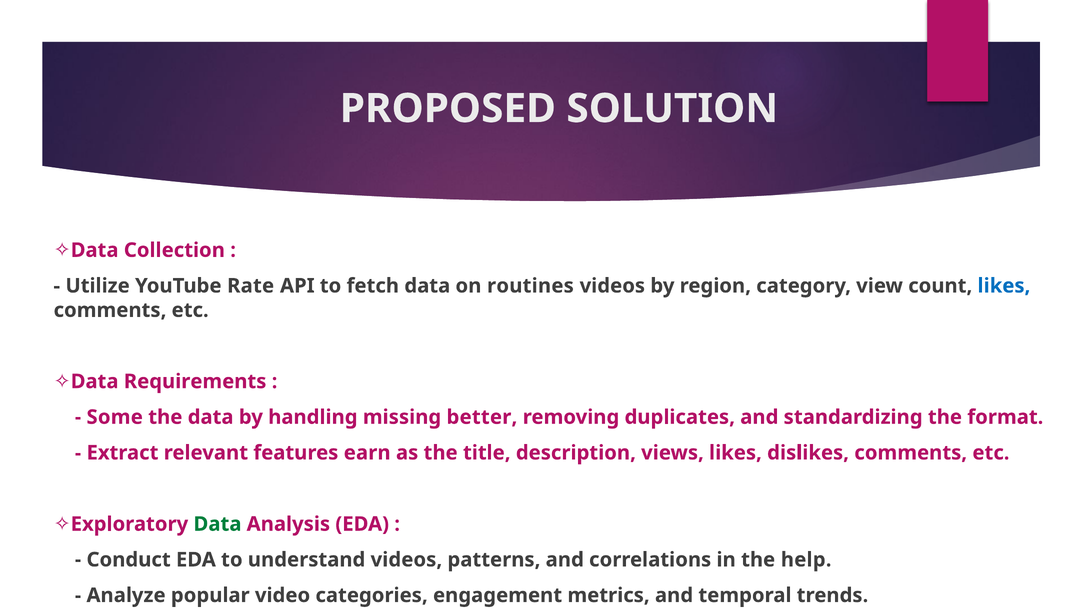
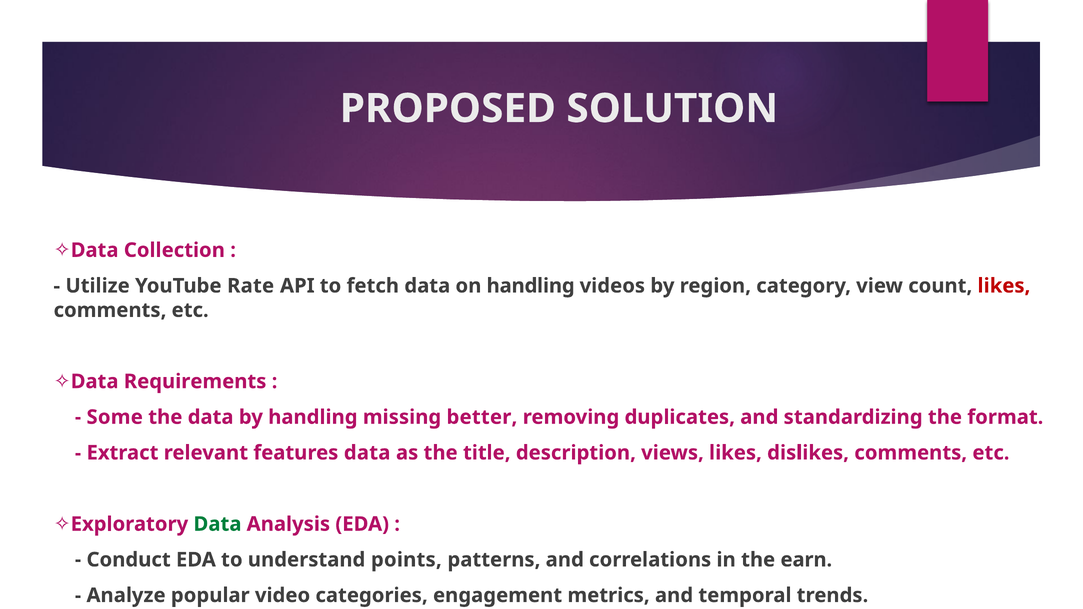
on routines: routines -> handling
likes at (1004, 286) colour: blue -> red
features earn: earn -> data
understand videos: videos -> points
help: help -> earn
